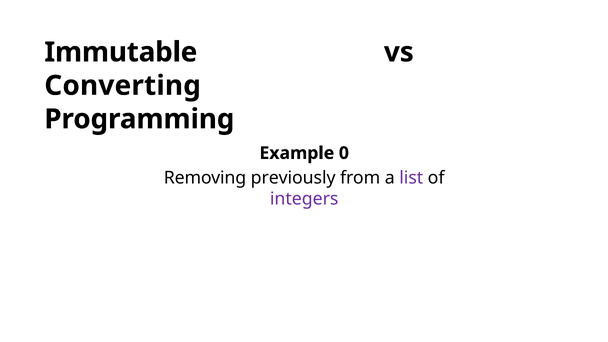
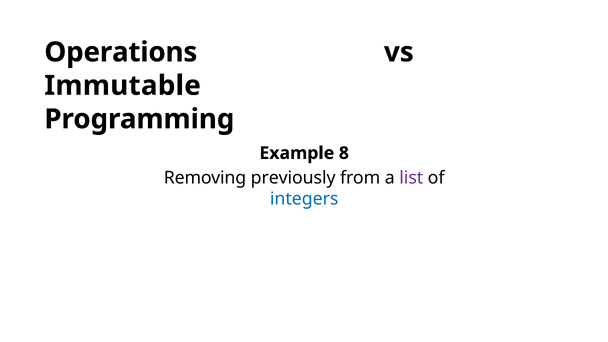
Immutable: Immutable -> Operations
Converting: Converting -> Immutable
0: 0 -> 8
integers colour: purple -> blue
